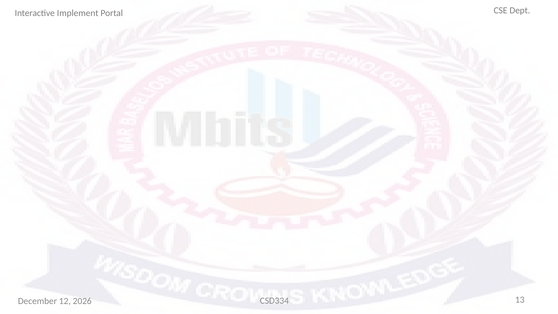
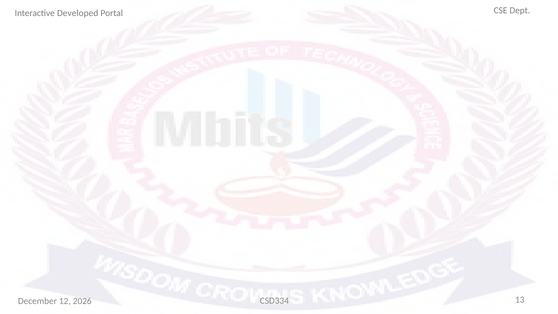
Implement: Implement -> Developed
